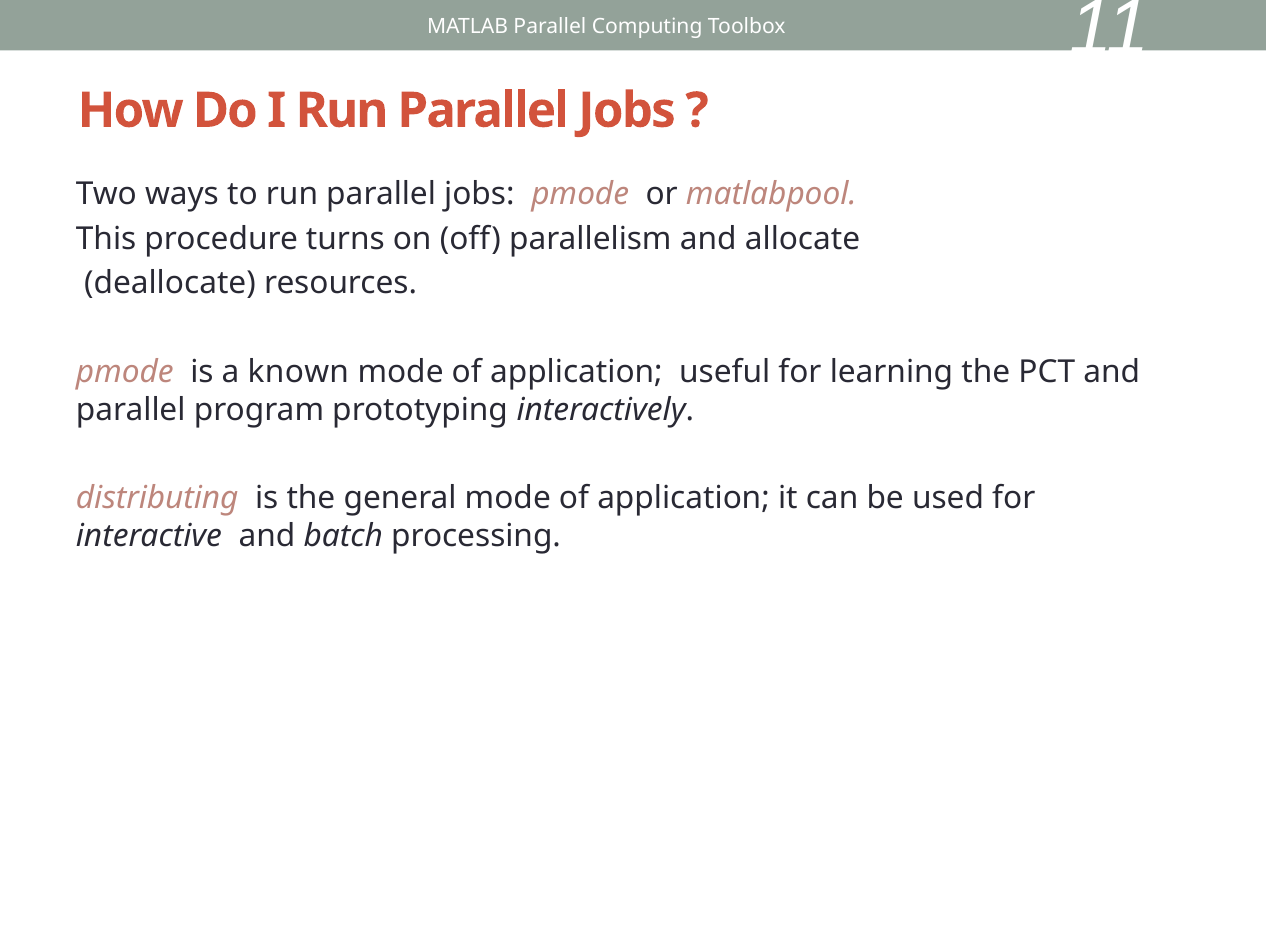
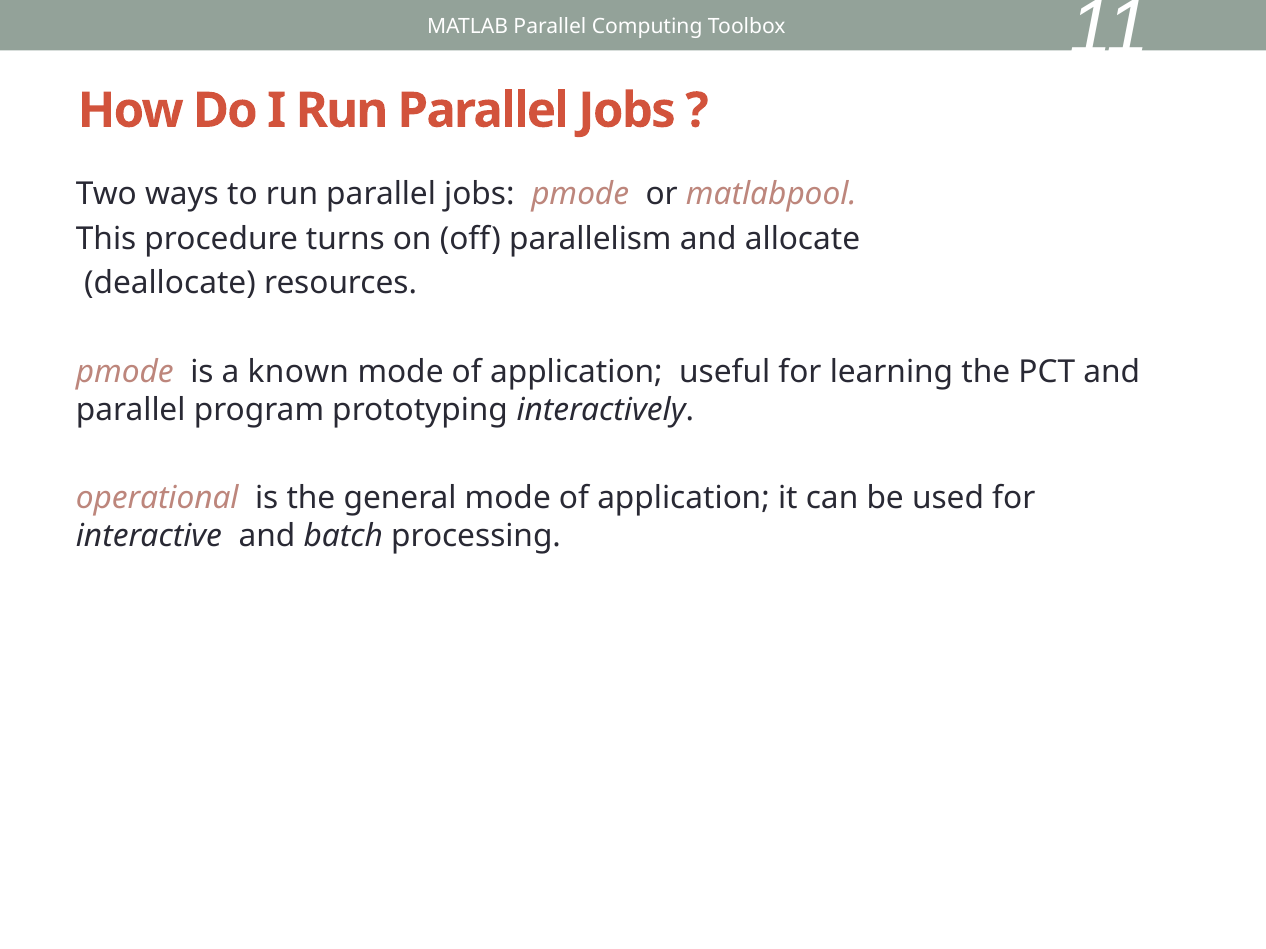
distributing: distributing -> operational
